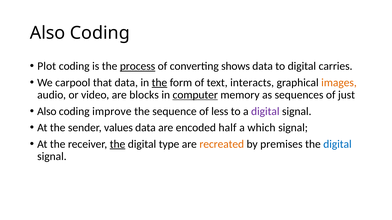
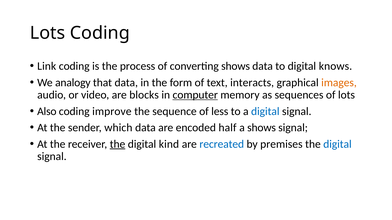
Also at (48, 33): Also -> Lots
Plot: Plot -> Link
process underline: present -> none
carries: carries -> knows
carpool: carpool -> analogy
the at (159, 83) underline: present -> none
of just: just -> lots
digital at (265, 111) colour: purple -> blue
values: values -> which
a which: which -> shows
type: type -> kind
recreated colour: orange -> blue
